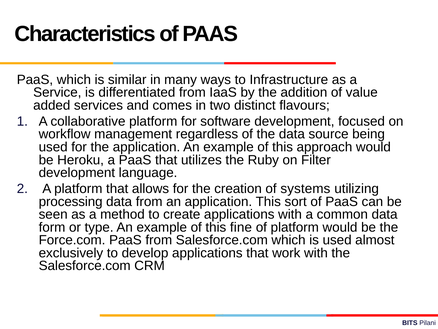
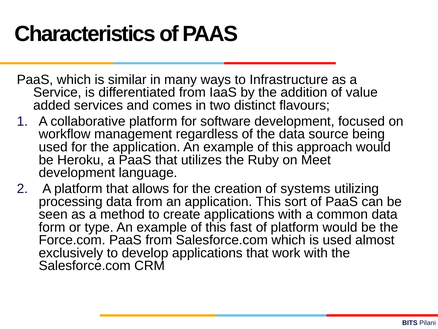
Filter: Filter -> Meet
fine: fine -> fast
